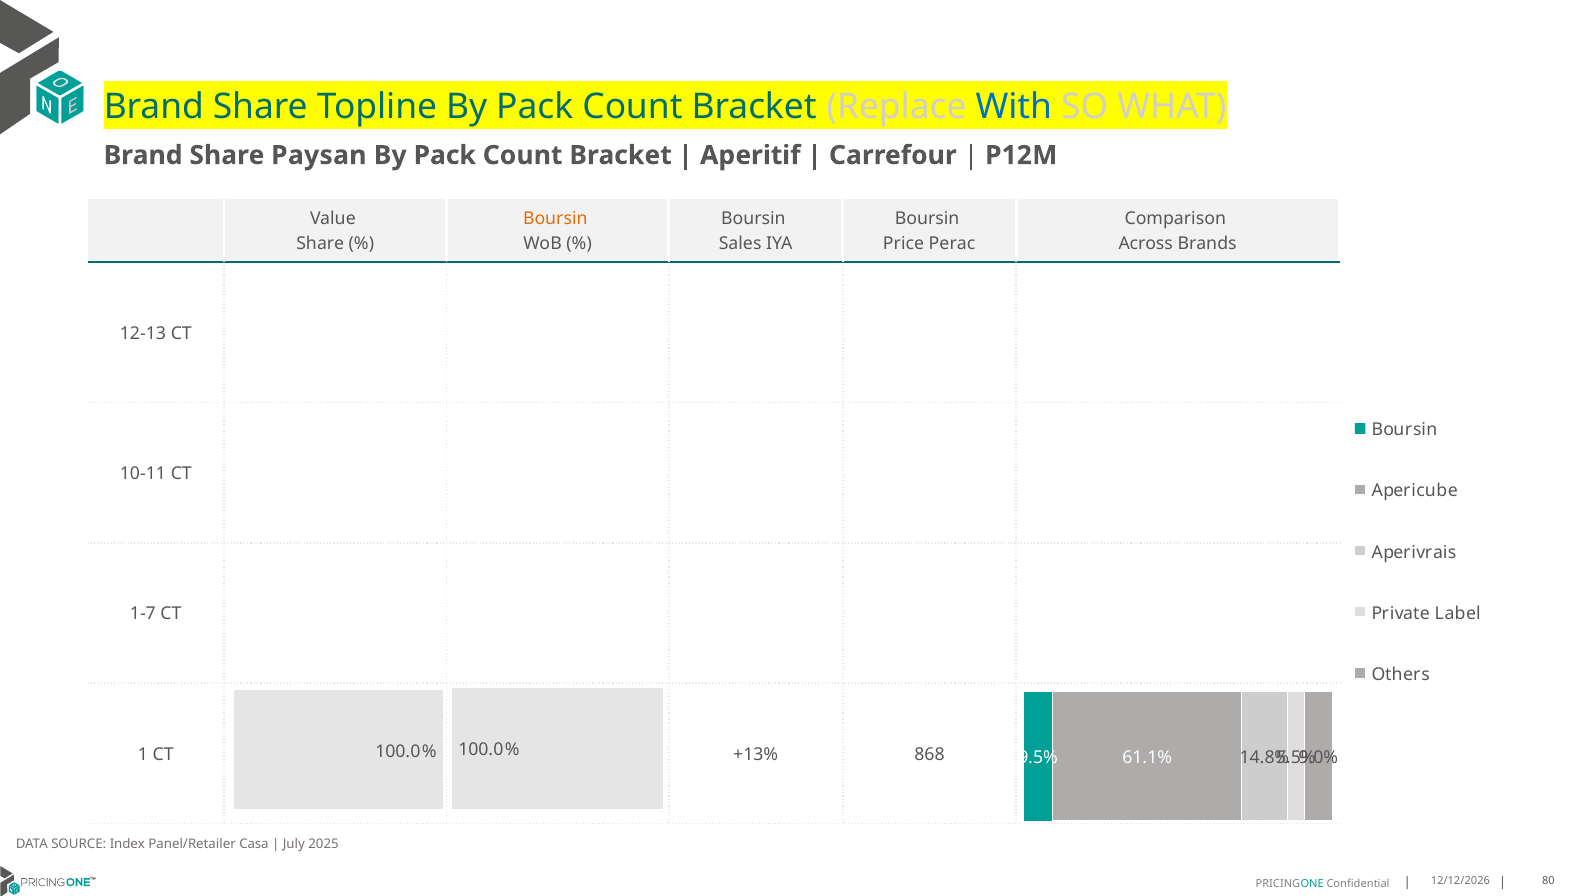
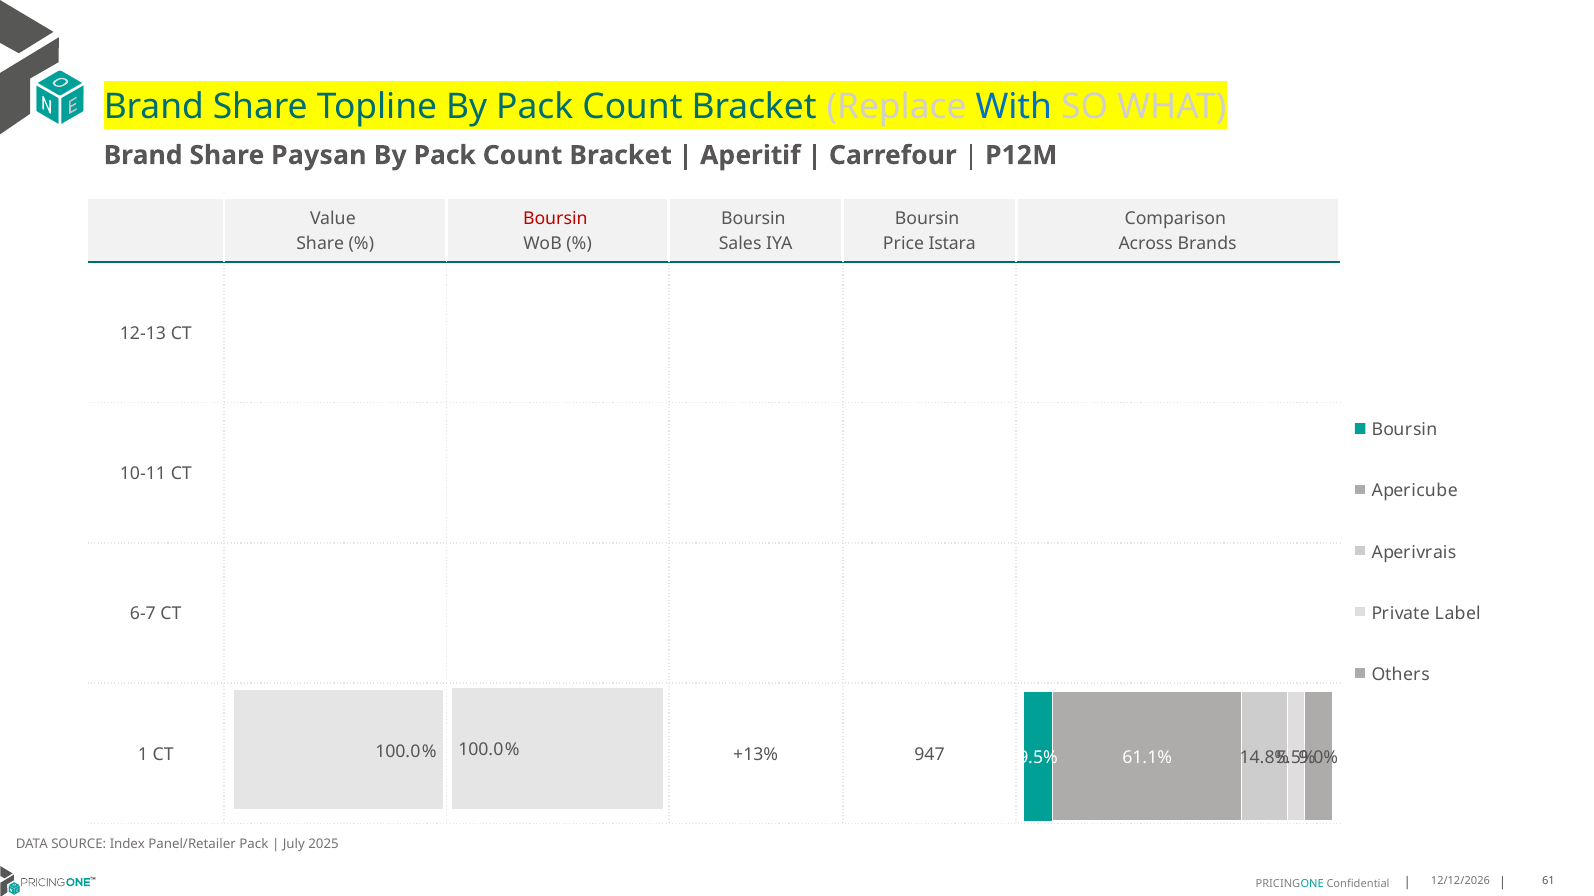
Boursin at (555, 219) colour: orange -> red
Perac: Perac -> Istara
1-7: 1-7 -> 6-7
868: 868 -> 947
Panel/Retailer Casa: Casa -> Pack
80: 80 -> 61
